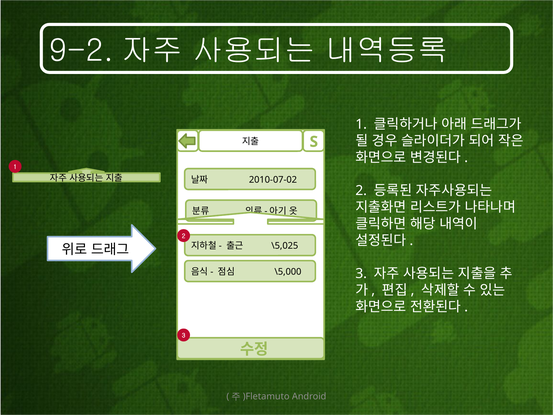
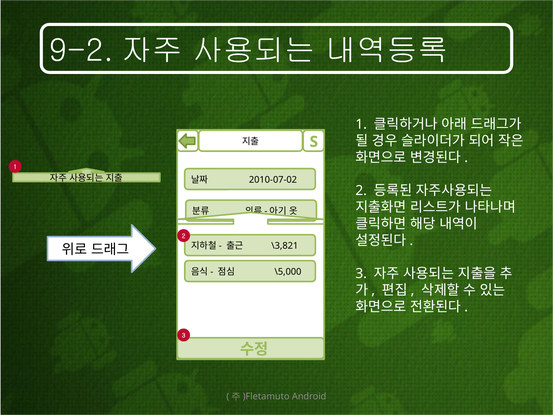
\5,025: \5,025 -> \3,821
